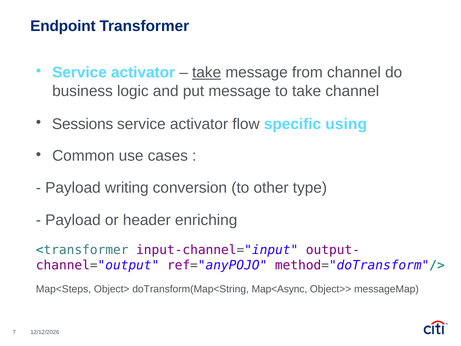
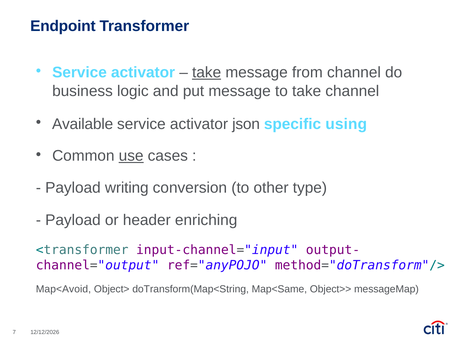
Sessions: Sessions -> Available
flow: flow -> json
use underline: none -> present
Map<Steps: Map<Steps -> Map<Avoid
Map<Async: Map<Async -> Map<Same
